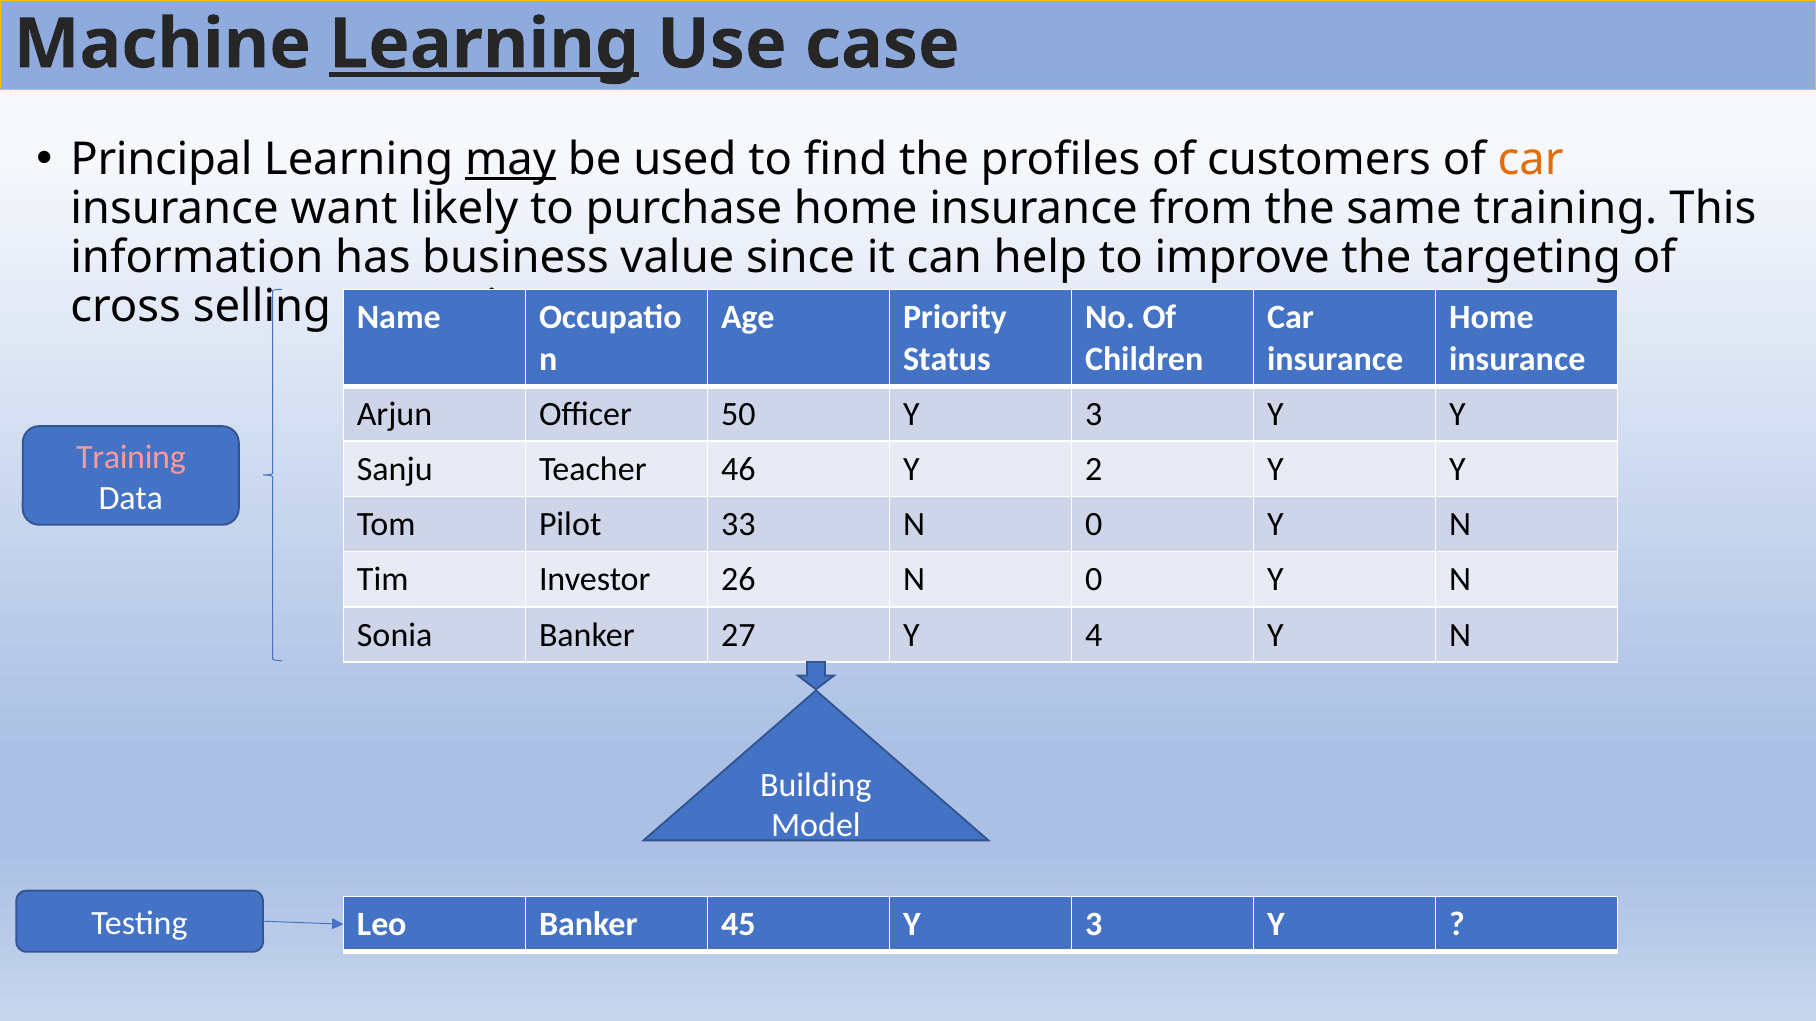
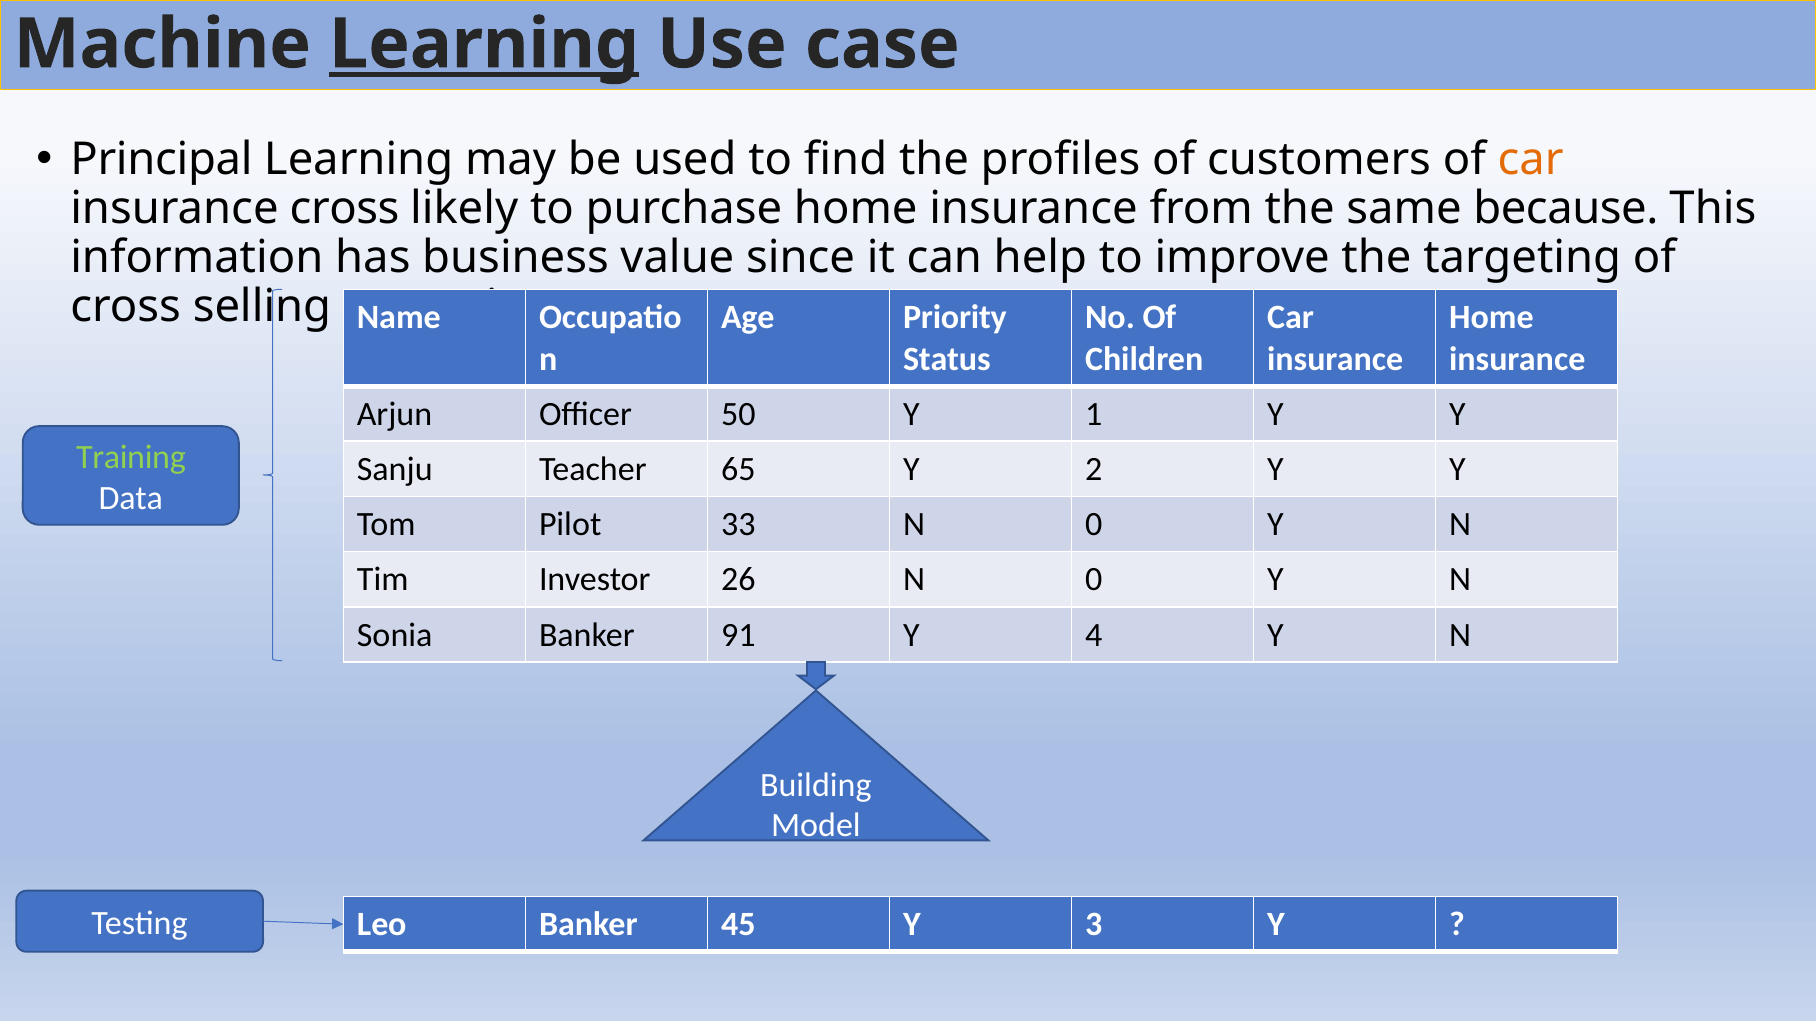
may underline: present -> none
insurance want: want -> cross
same training: training -> because
50 Y 3: 3 -> 1
Training at (131, 458) colour: pink -> light green
46: 46 -> 65
27: 27 -> 91
